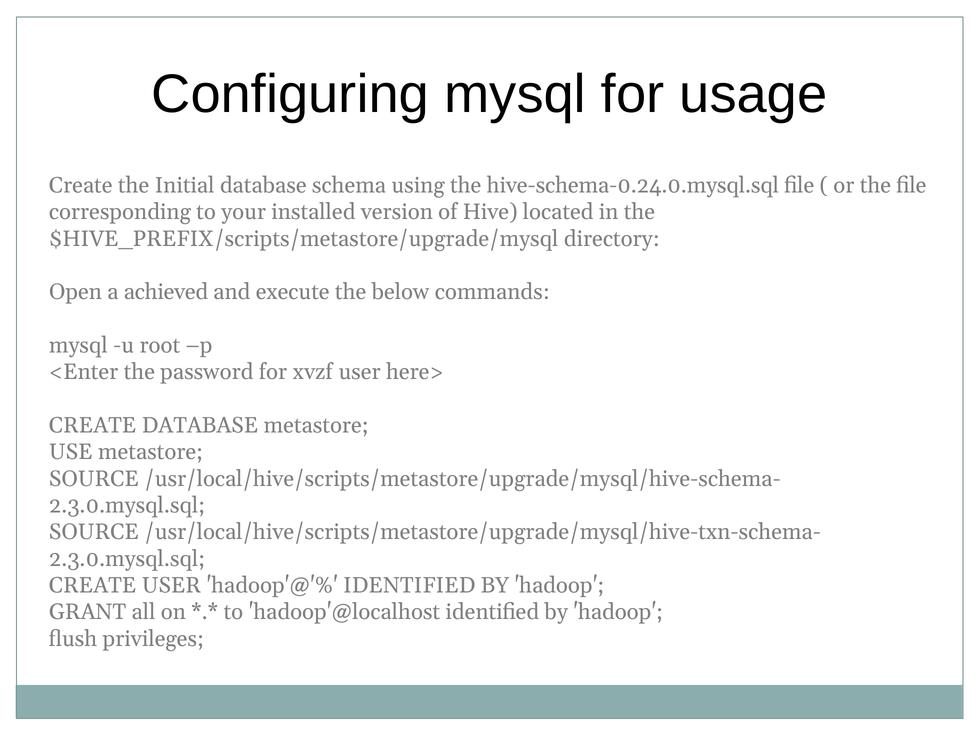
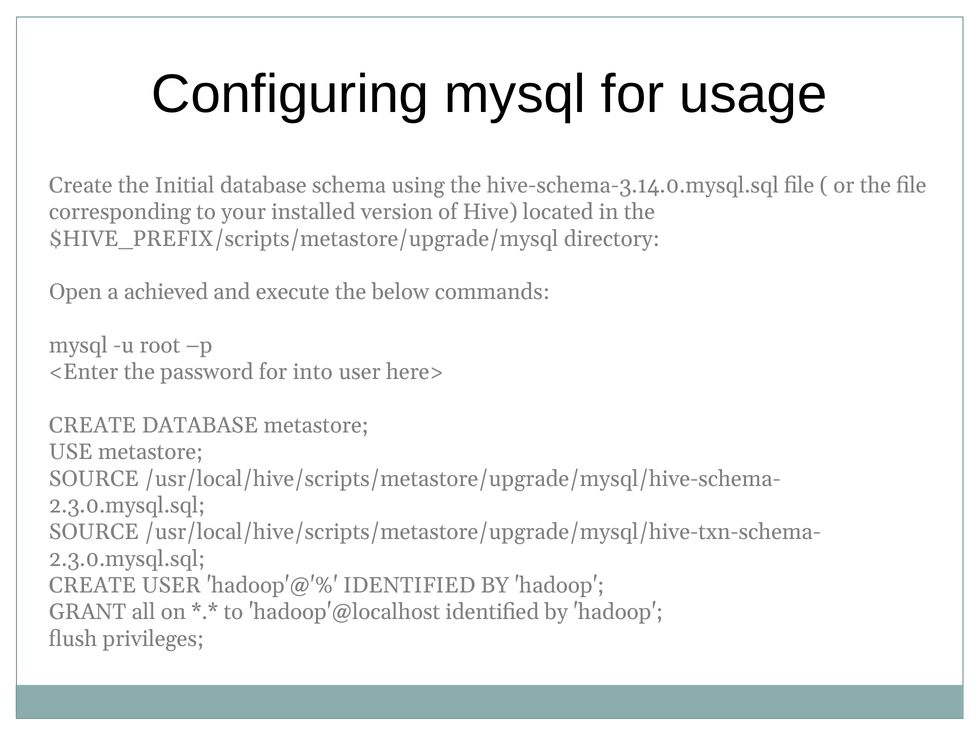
hive-schema-0.24.0.mysql.sql: hive-schema-0.24.0.mysql.sql -> hive-schema-3.14.0.mysql.sql
xvzf: xvzf -> into
